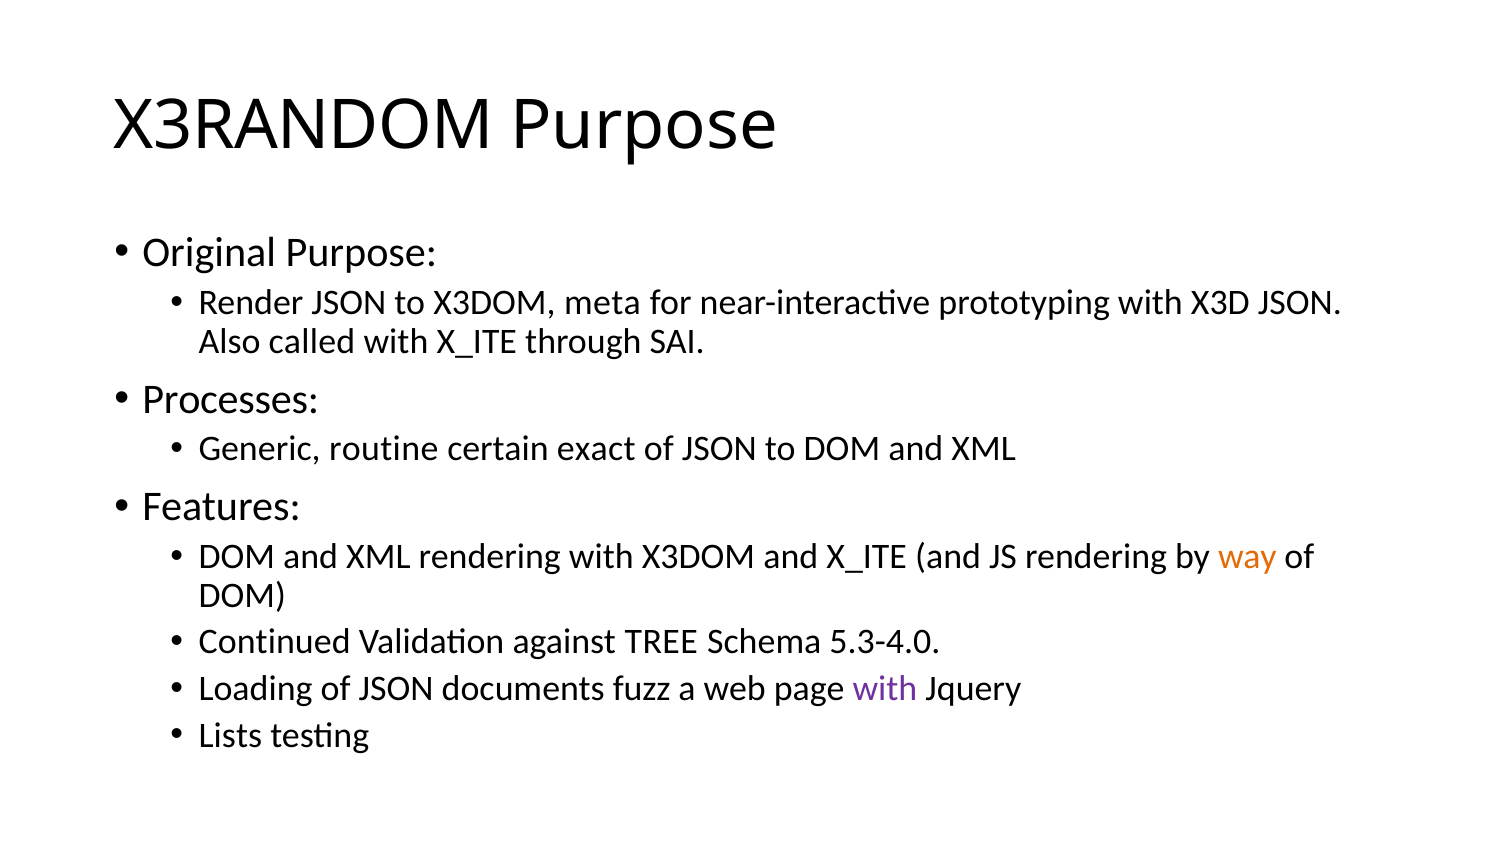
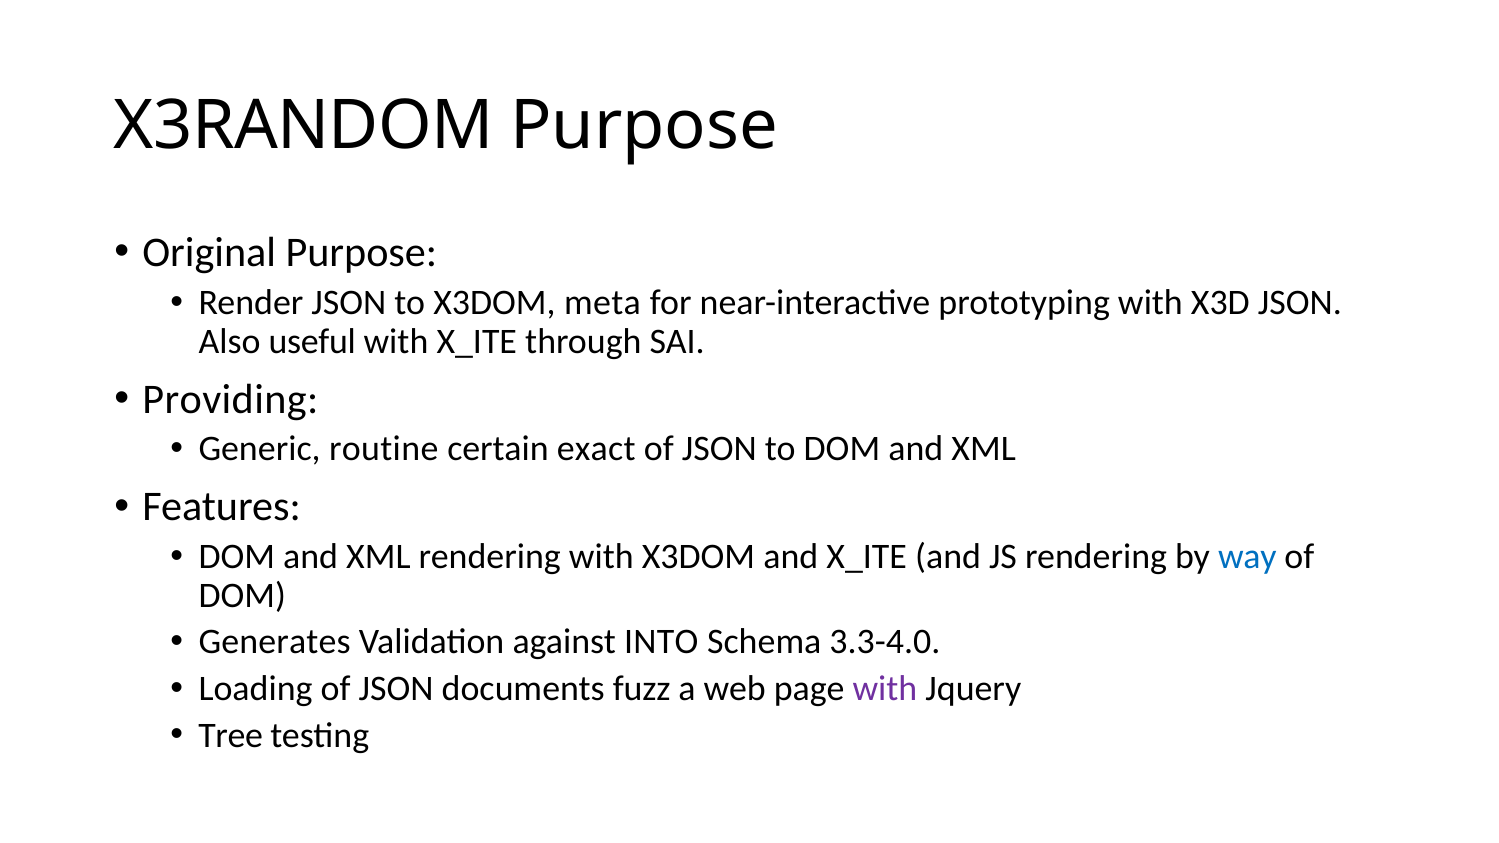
called: called -> useful
Processes: Processes -> Providing
way colour: orange -> blue
Continued: Continued -> Generates
TREE: TREE -> INTO
5.3-4.0: 5.3-4.0 -> 3.3-4.0
Lists: Lists -> Tree
